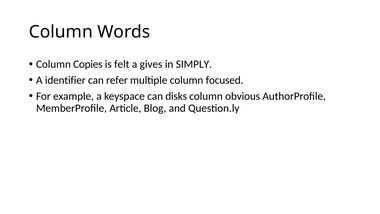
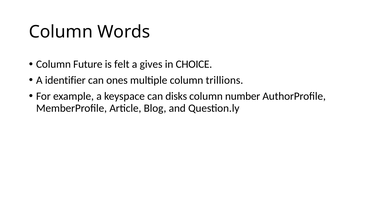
Copies: Copies -> Future
SIMPLY: SIMPLY -> CHOICE
refer: refer -> ones
focused: focused -> trillions
obvious: obvious -> number
